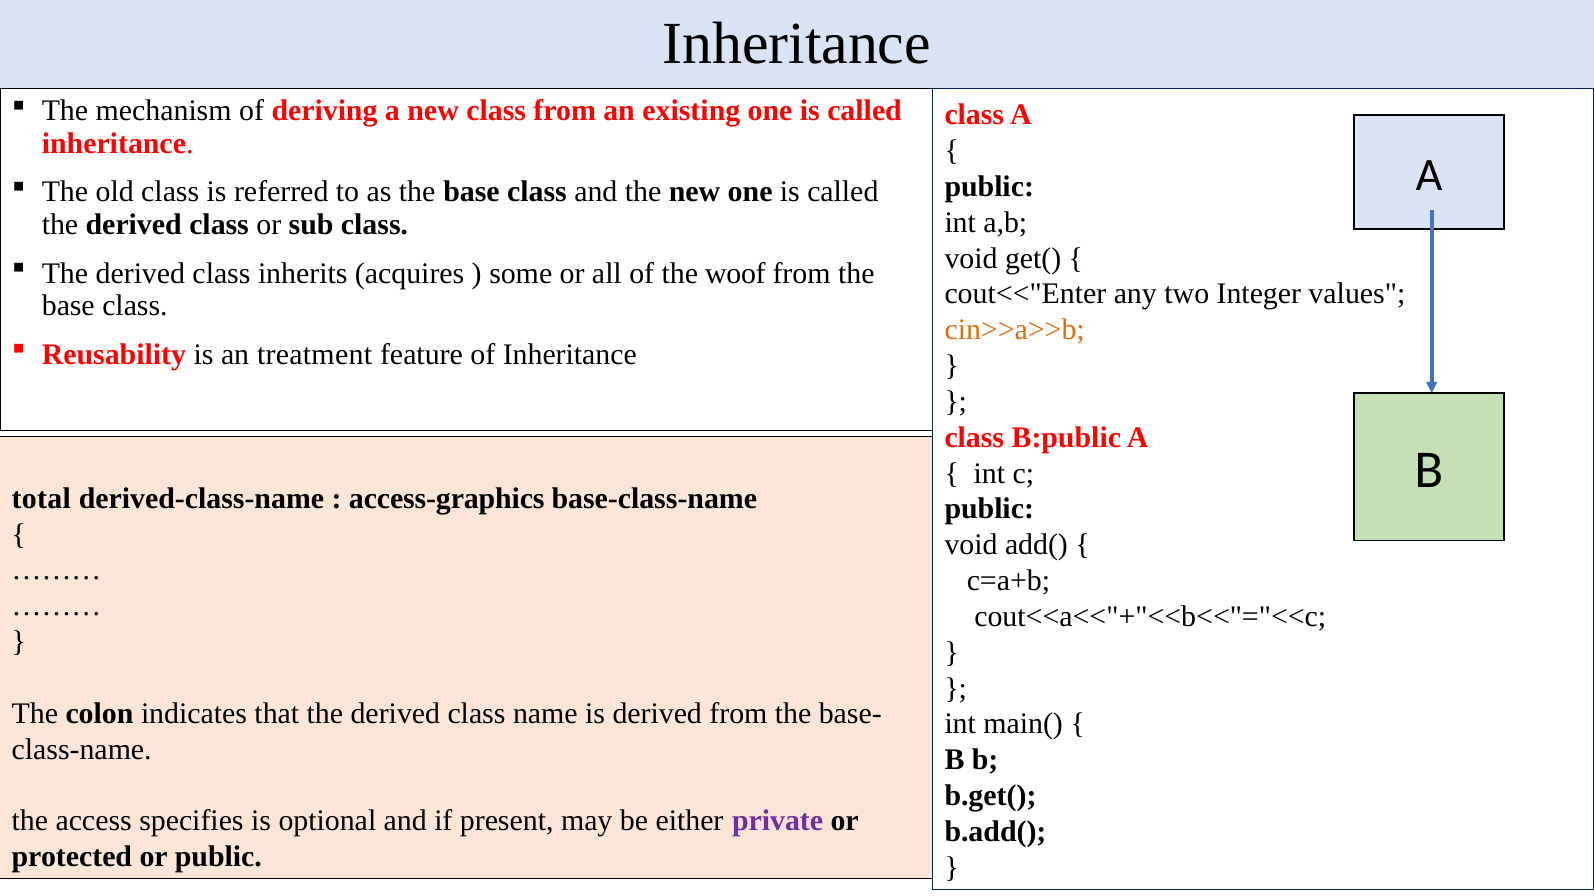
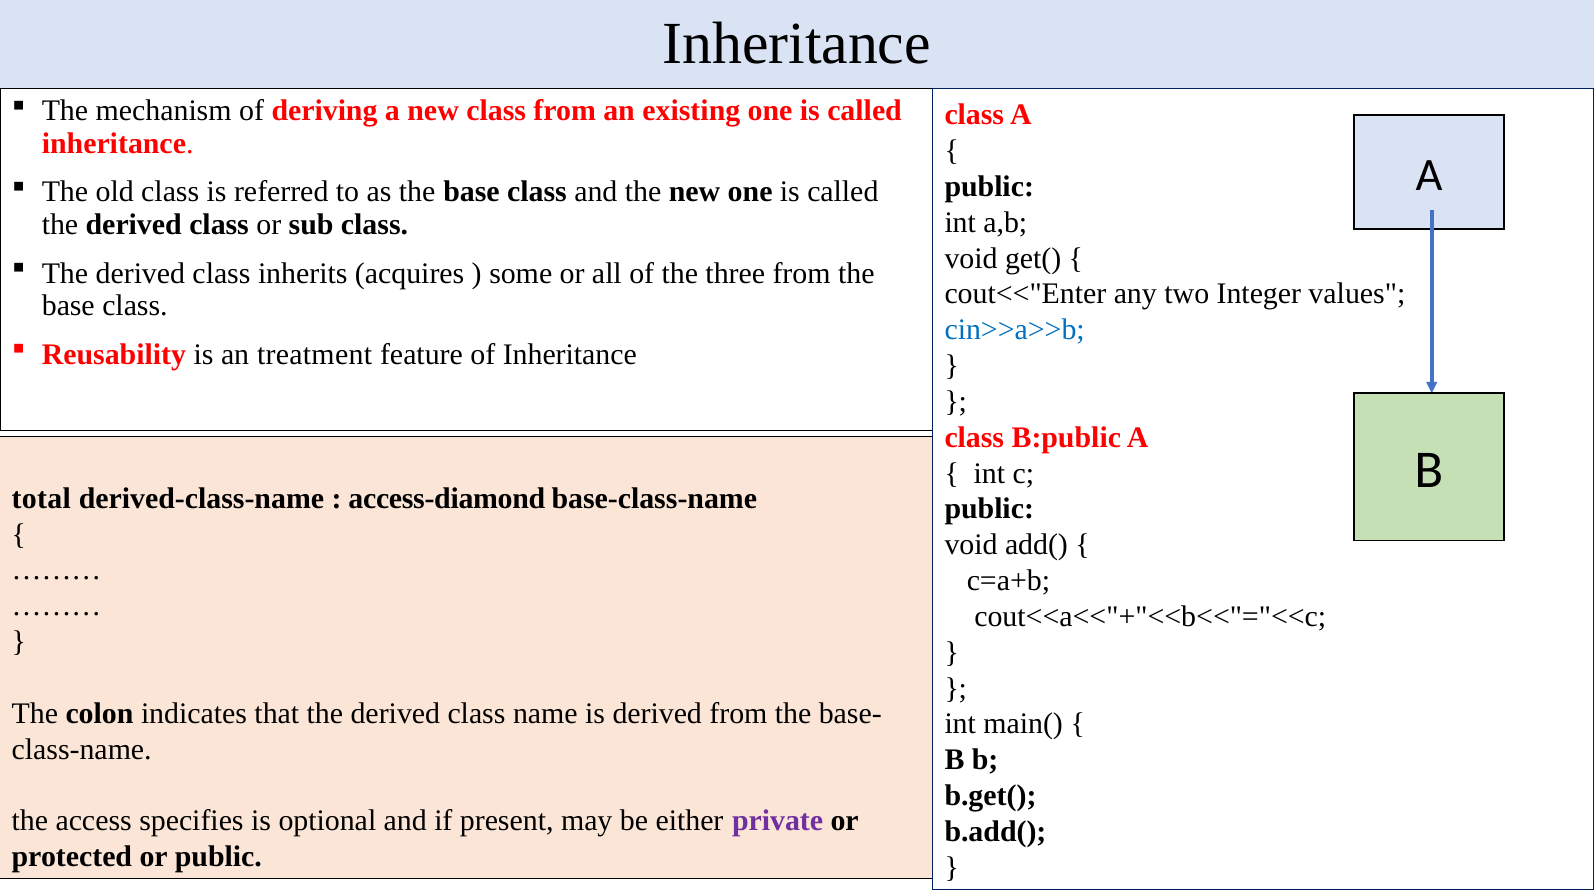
woof: woof -> three
cin>>a>>b colour: orange -> blue
access-graphics: access-graphics -> access-diamond
